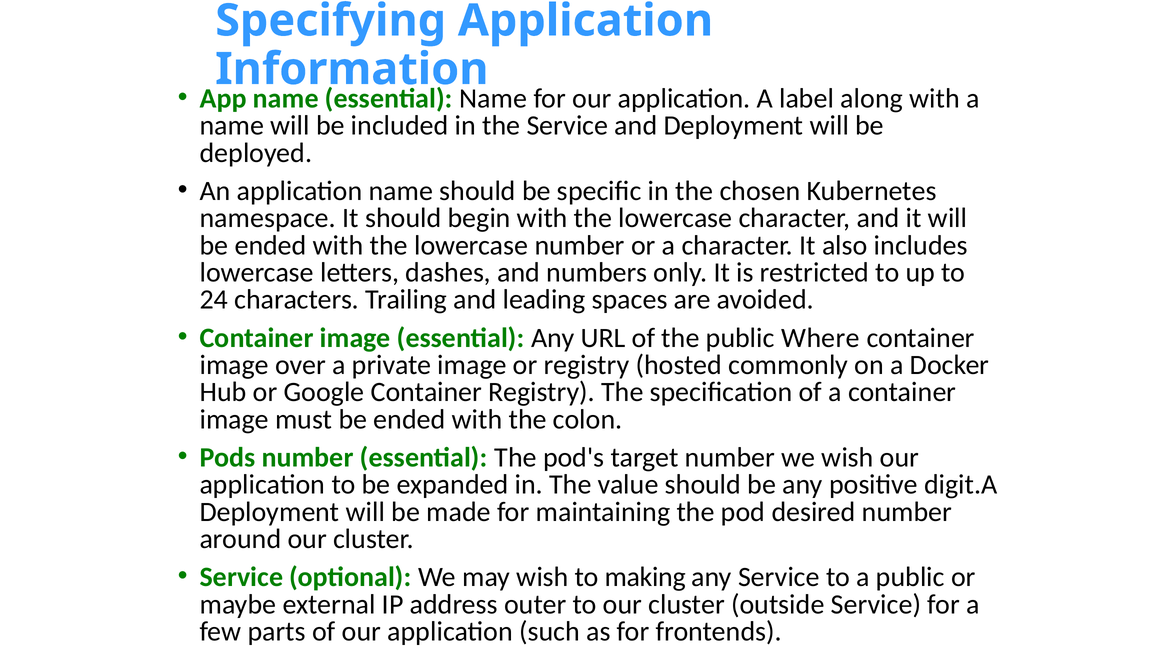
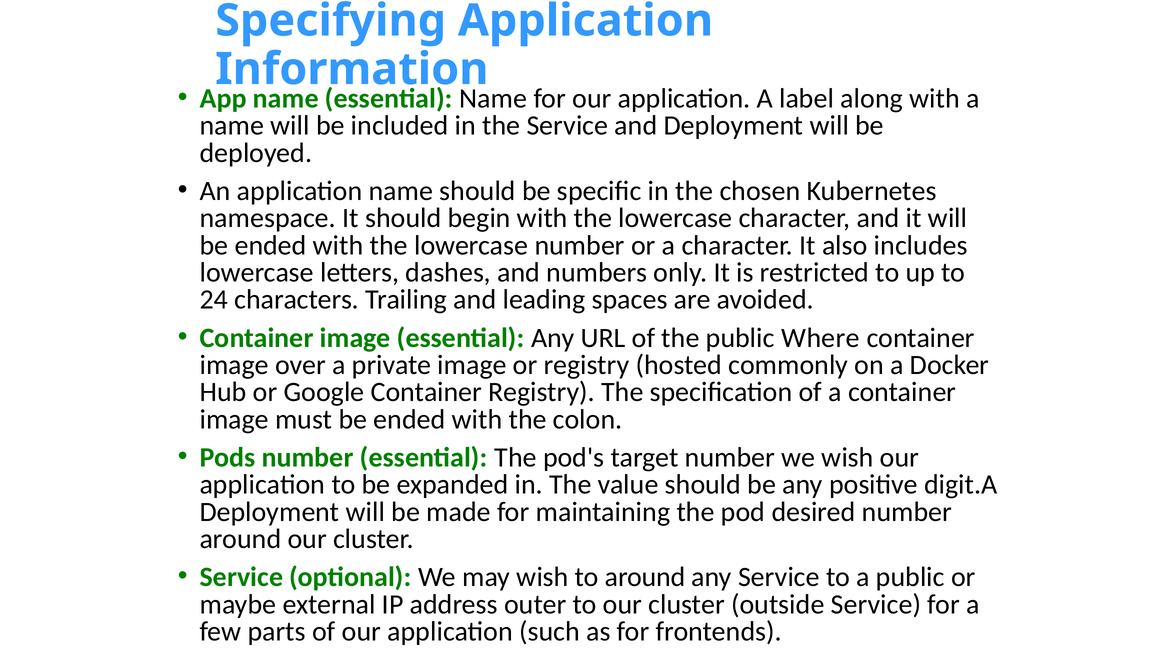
to making: making -> around
